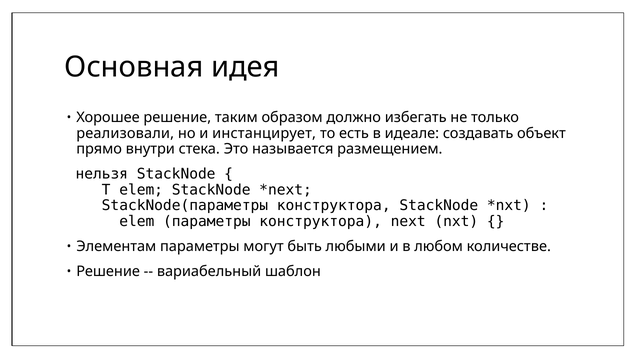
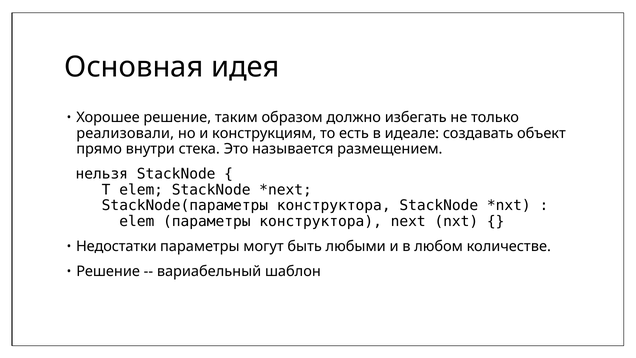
инстанцирует: инстанцирует -> конструкциям
Элементам: Элементам -> Недостатки
